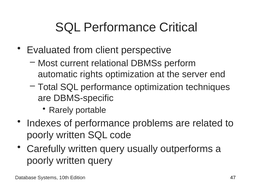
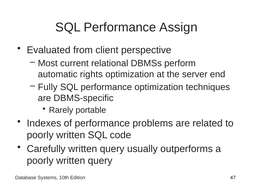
Critical: Critical -> Assign
Total: Total -> Fully
